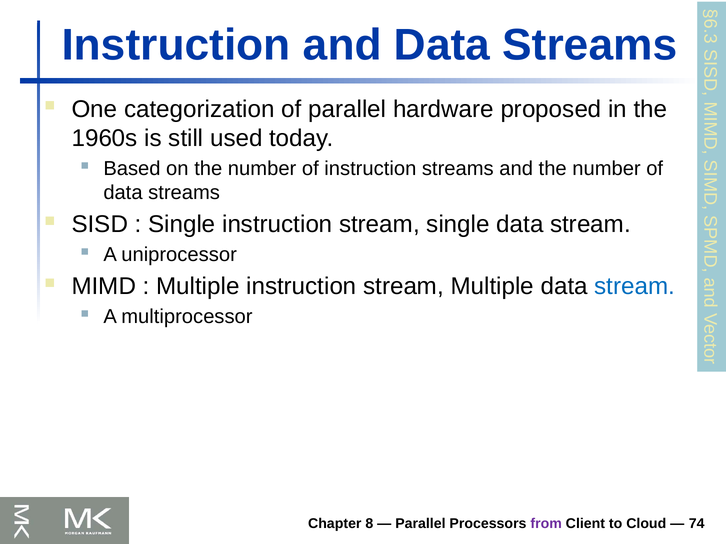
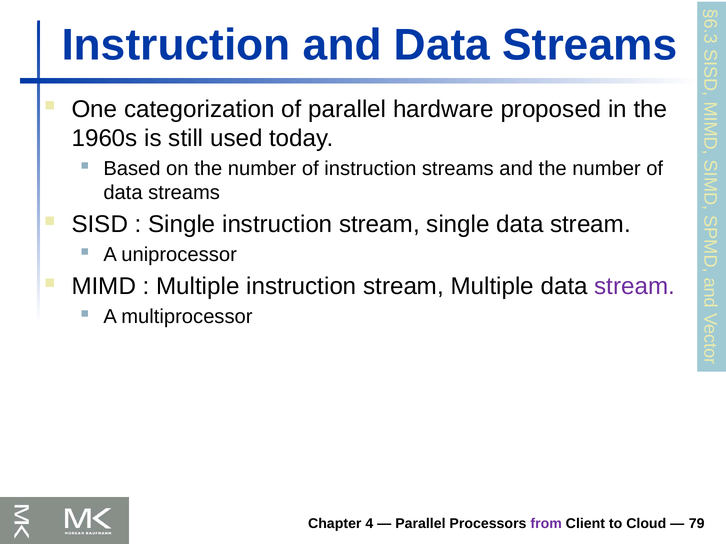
stream at (635, 287) colour: blue -> purple
8: 8 -> 4
74: 74 -> 79
